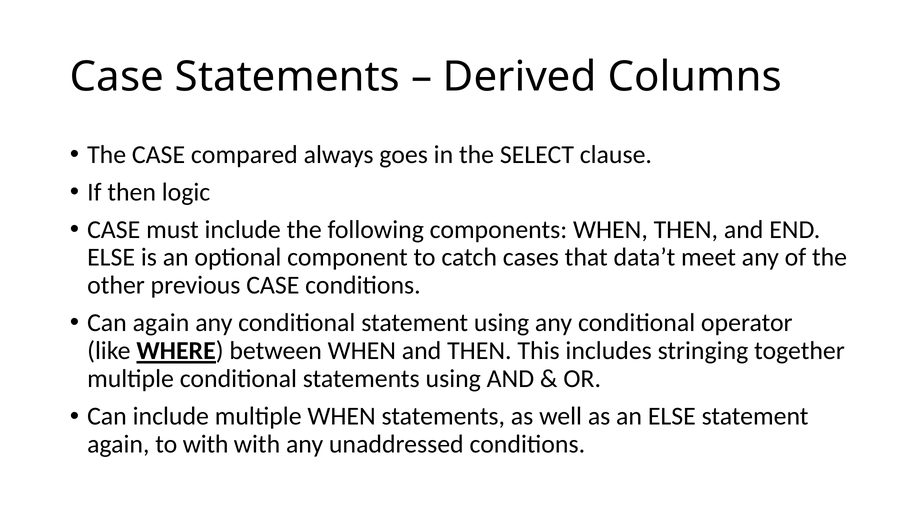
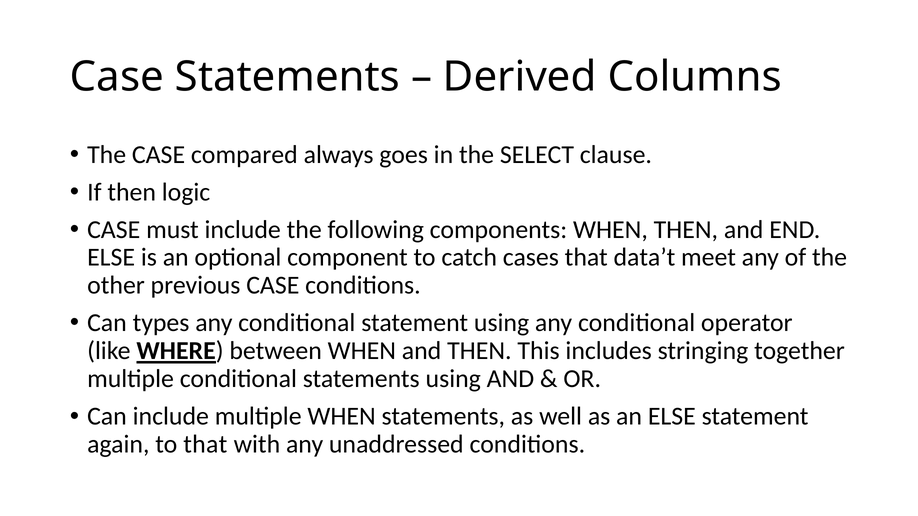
Can again: again -> types
to with: with -> that
